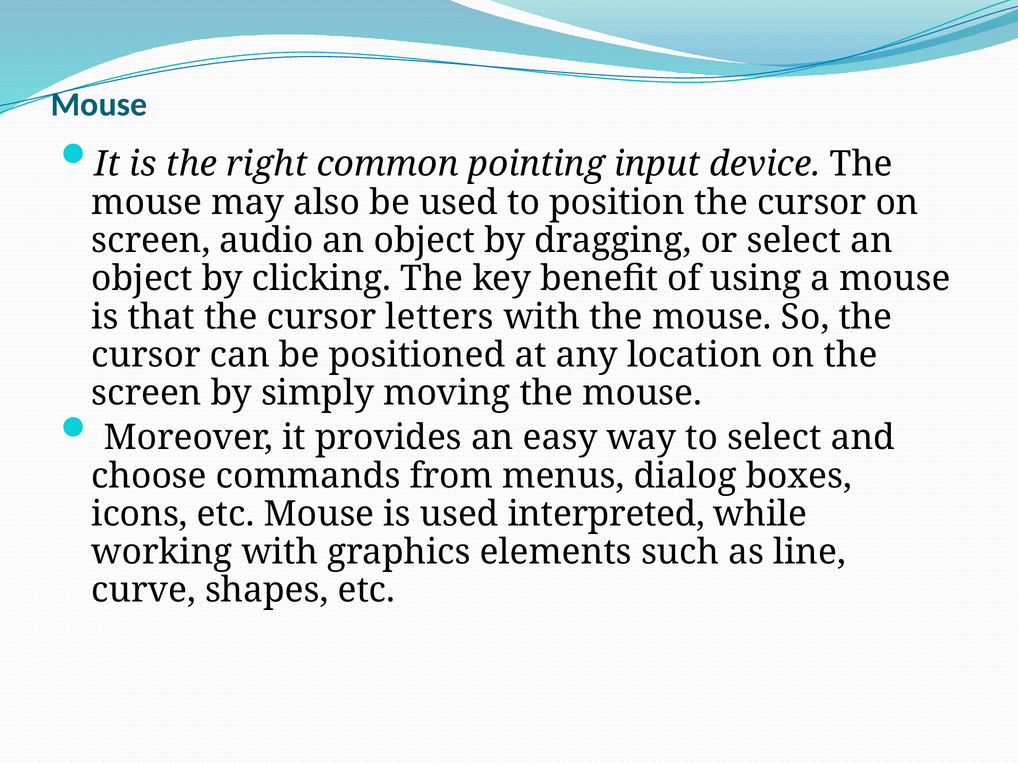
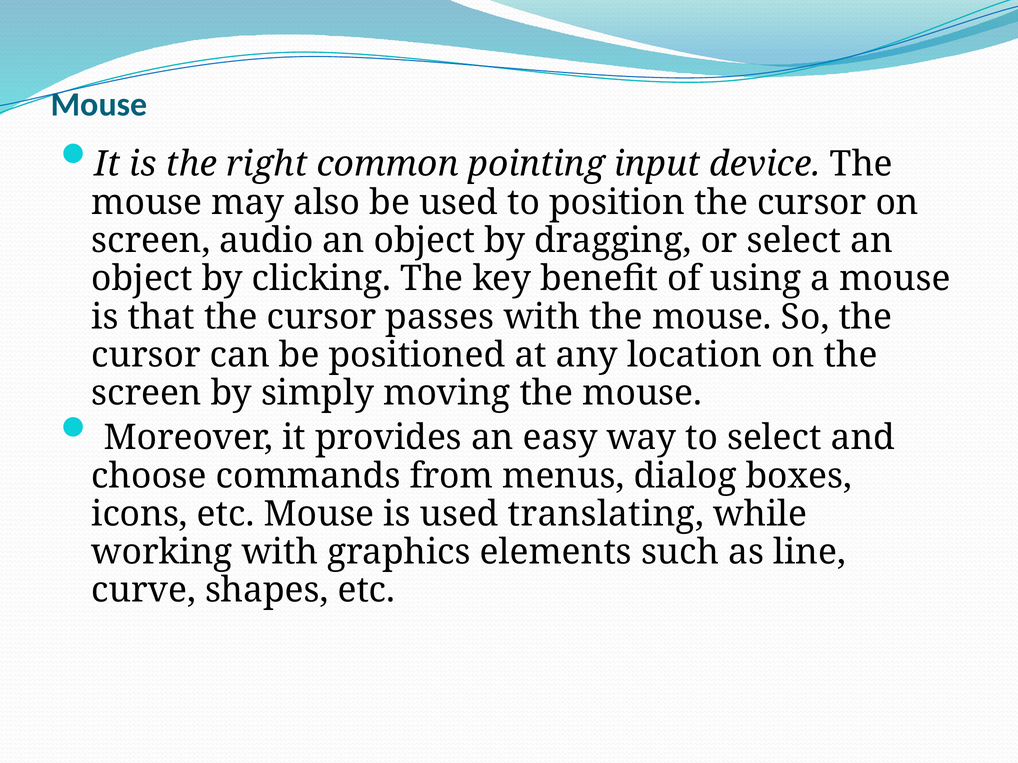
letters: letters -> passes
interpreted: interpreted -> translating
